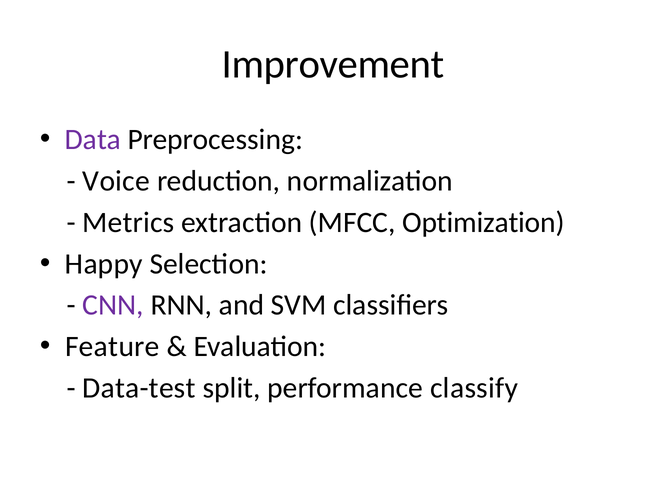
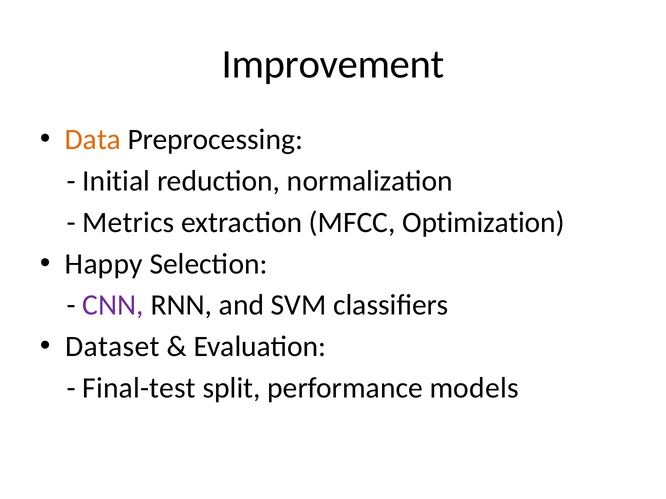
Data colour: purple -> orange
Voice: Voice -> Initial
Feature: Feature -> Dataset
Data-test: Data-test -> Final-test
classify: classify -> models
